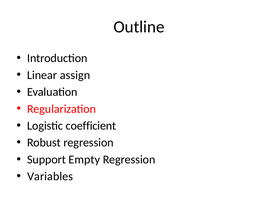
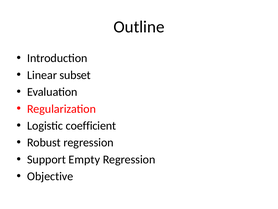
assign: assign -> subset
Variables: Variables -> Objective
